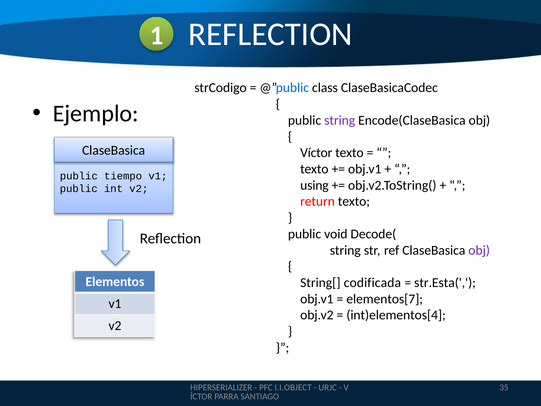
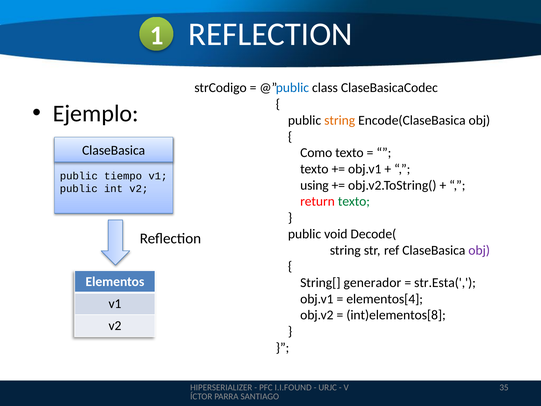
string at (340, 120) colour: purple -> orange
Víctor: Víctor -> Como
texto at (354, 201) colour: black -> green
codificada: codificada -> generador
elementos[7: elementos[7 -> elementos[4
int)elementos[4: int)elementos[4 -> int)elementos[8
I.I.OBJECT: I.I.OBJECT -> I.I.FOUND
